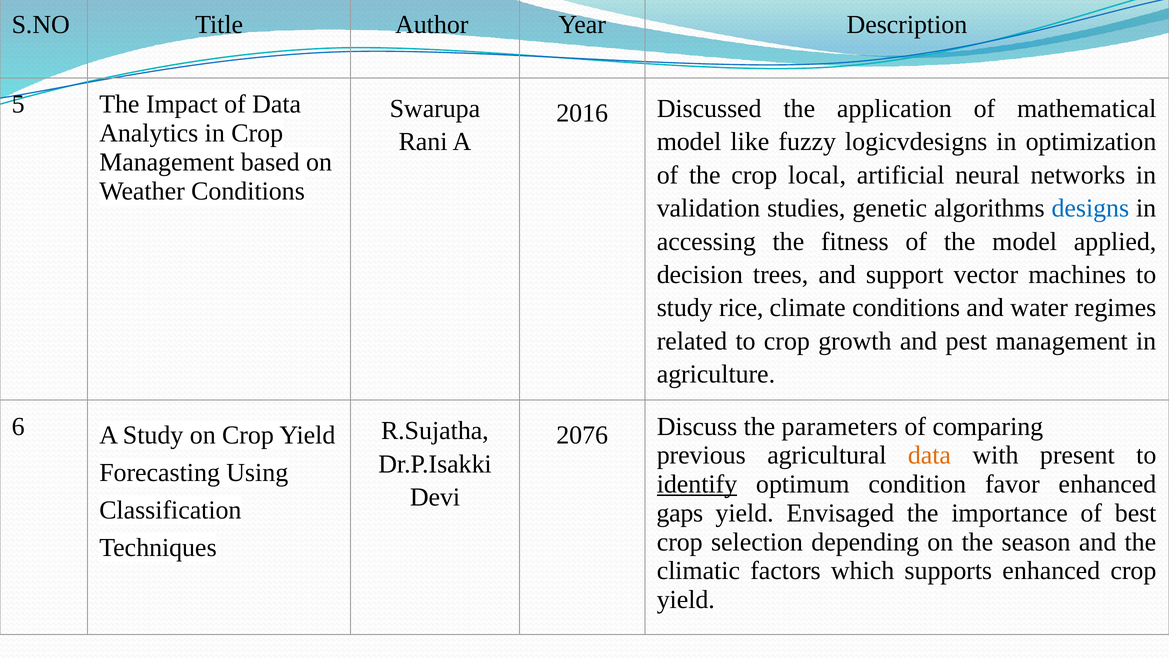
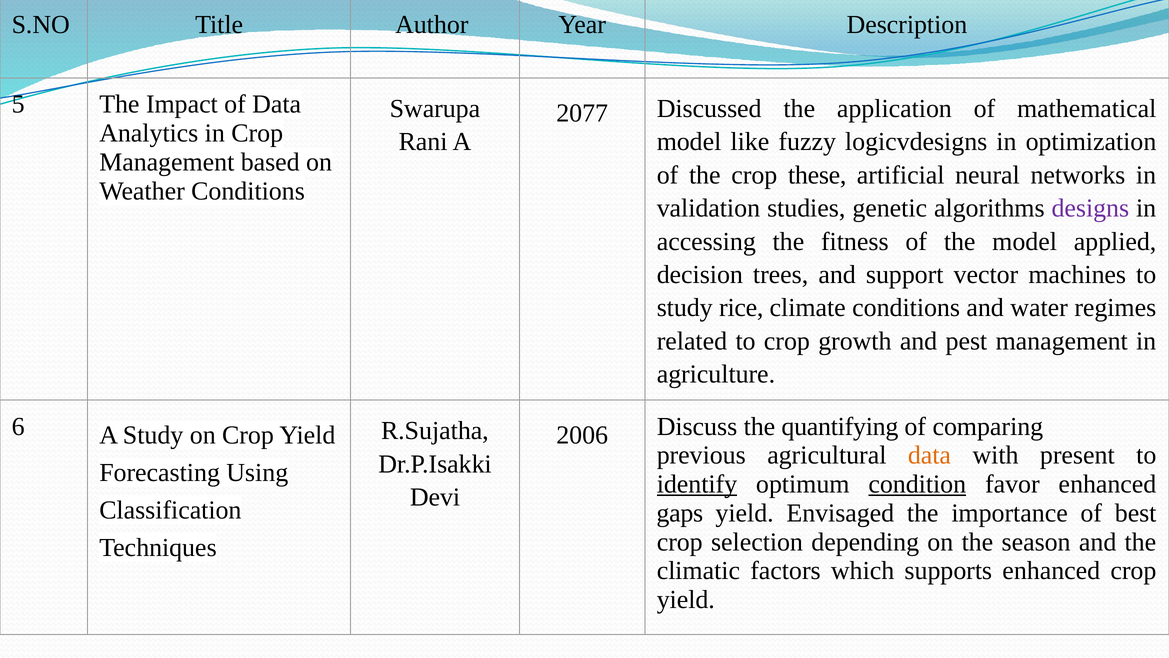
2016: 2016 -> 2077
local: local -> these
designs colour: blue -> purple
2076: 2076 -> 2006
parameters: parameters -> quantifying
condition underline: none -> present
